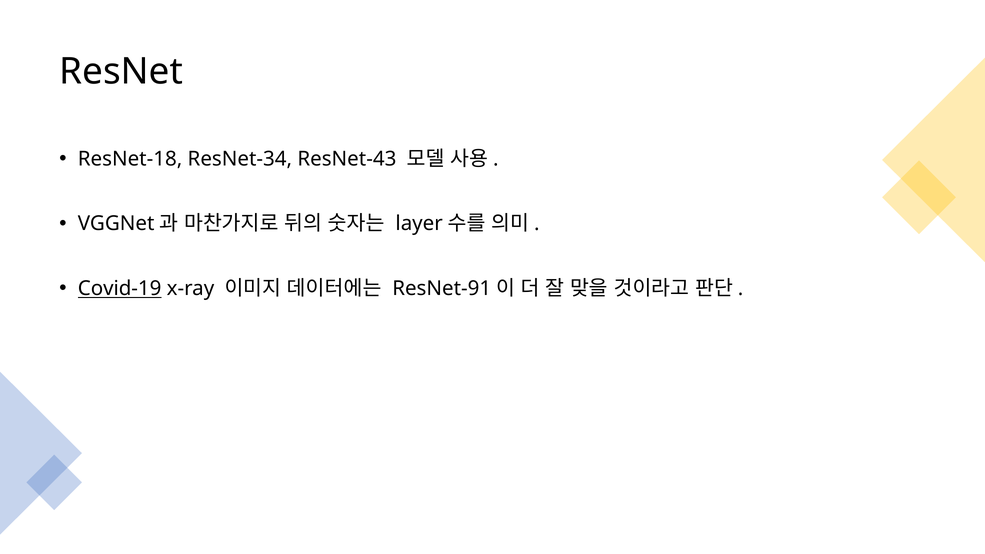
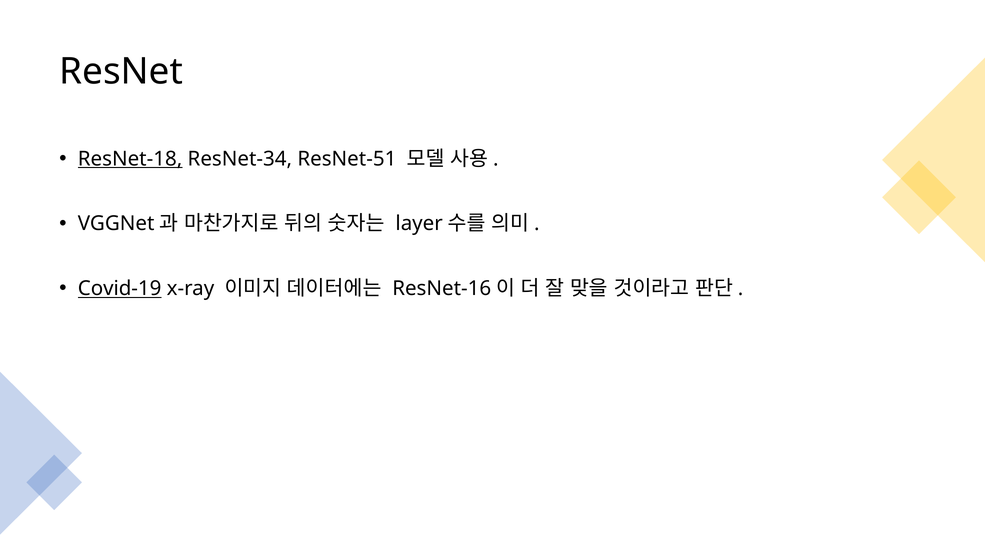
ResNet-18 underline: none -> present
ResNet-43: ResNet-43 -> ResNet-51
ResNet-91: ResNet-91 -> ResNet-16
